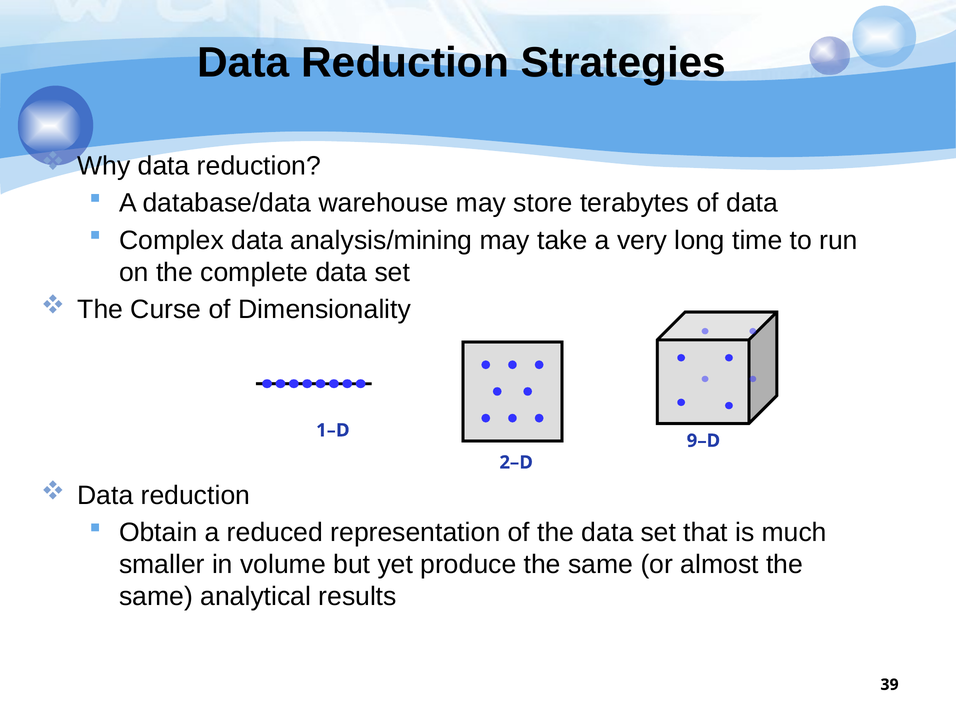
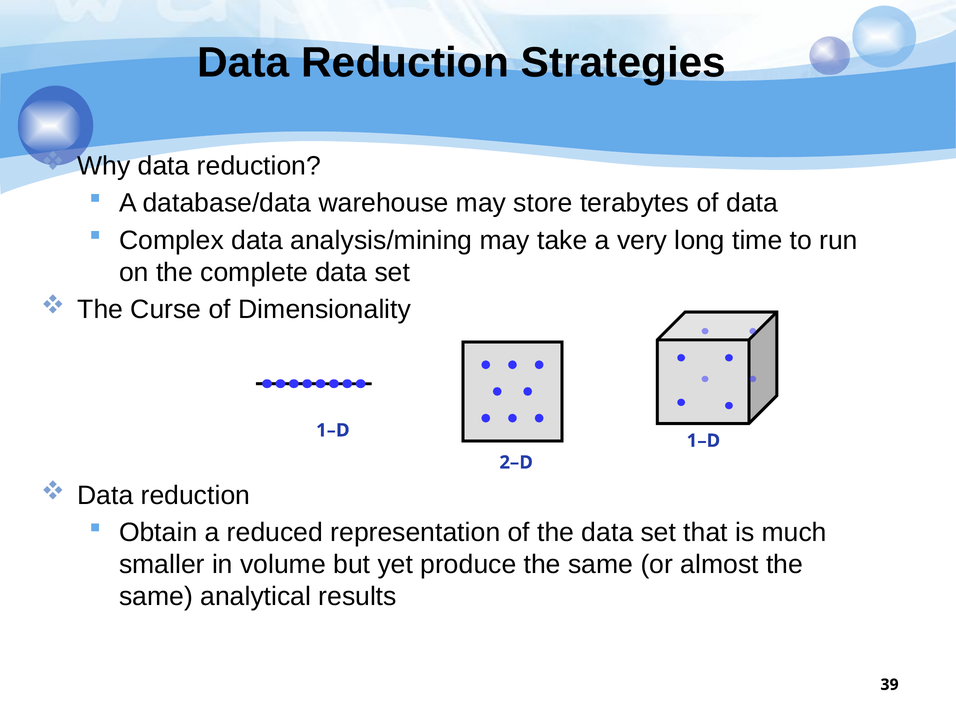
9–D at (703, 441): 9–D -> 1–D
